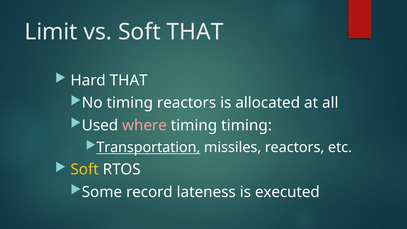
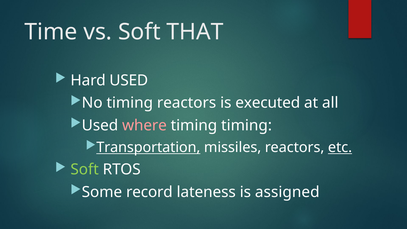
Limit: Limit -> Time
Hard THAT: THAT -> USED
allocated: allocated -> executed
etc underline: none -> present
Soft at (85, 169) colour: yellow -> light green
executed: executed -> assigned
